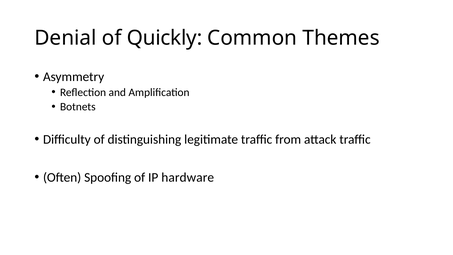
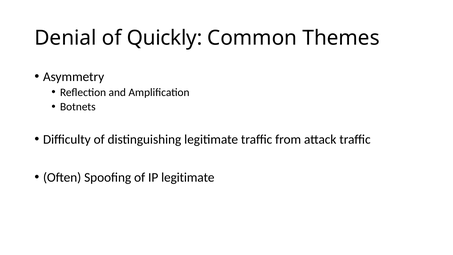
IP hardware: hardware -> legitimate
